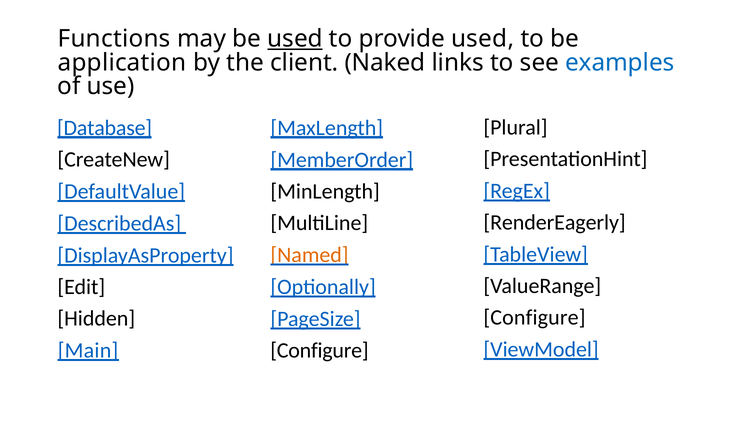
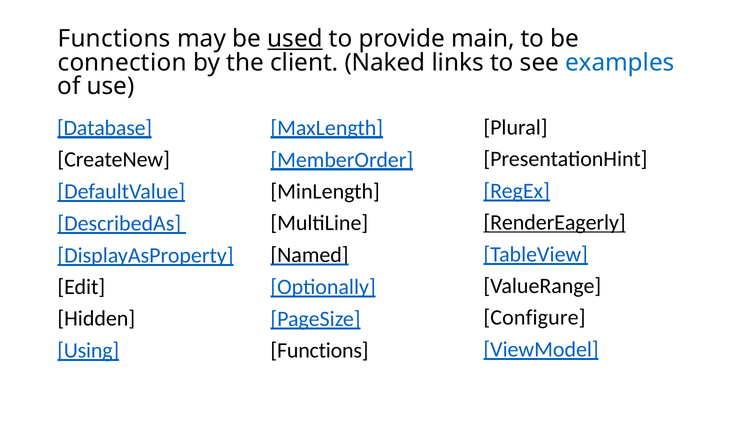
provide used: used -> main
application: application -> connection
RenderEagerly underline: none -> present
Named colour: orange -> black
Main: Main -> Using
Configure at (320, 351): Configure -> Functions
